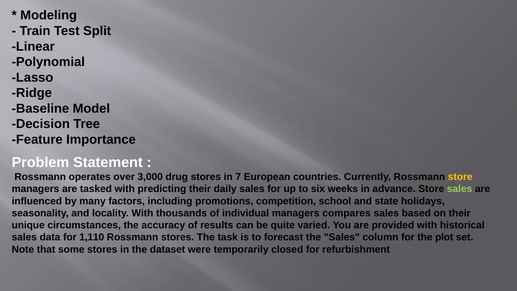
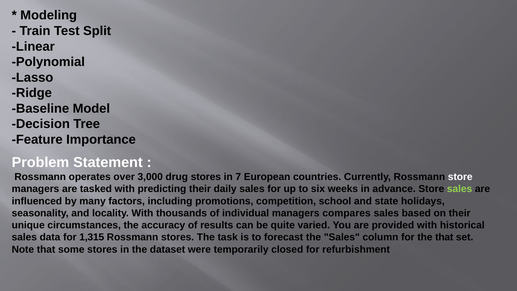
store at (460, 177) colour: yellow -> white
1,110: 1,110 -> 1,315
the plot: plot -> that
